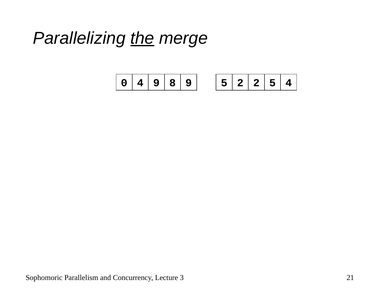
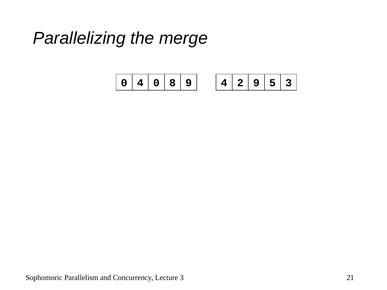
the underline: present -> none
4 9: 9 -> 0
9 5: 5 -> 4
2 2: 2 -> 9
5 4: 4 -> 3
